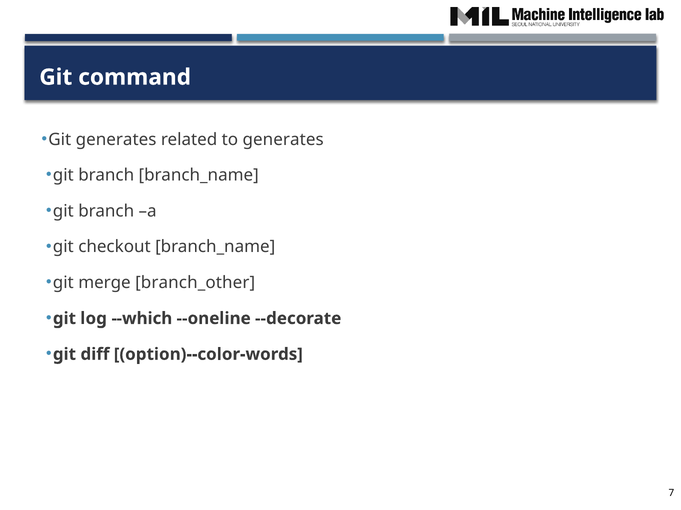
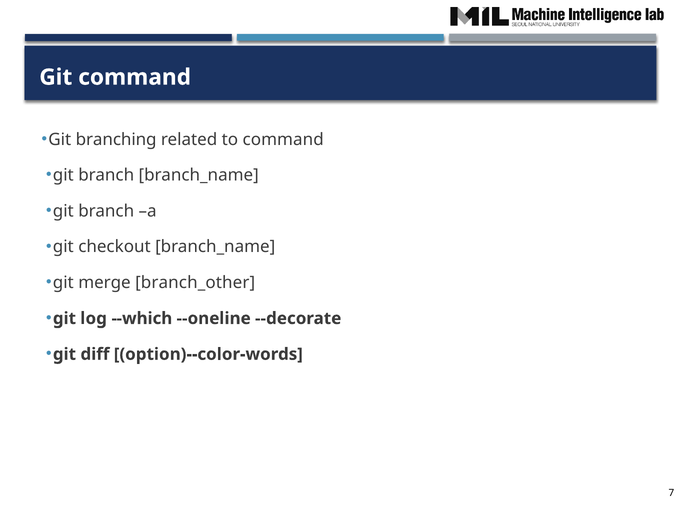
Git generates: generates -> branching
to generates: generates -> command
